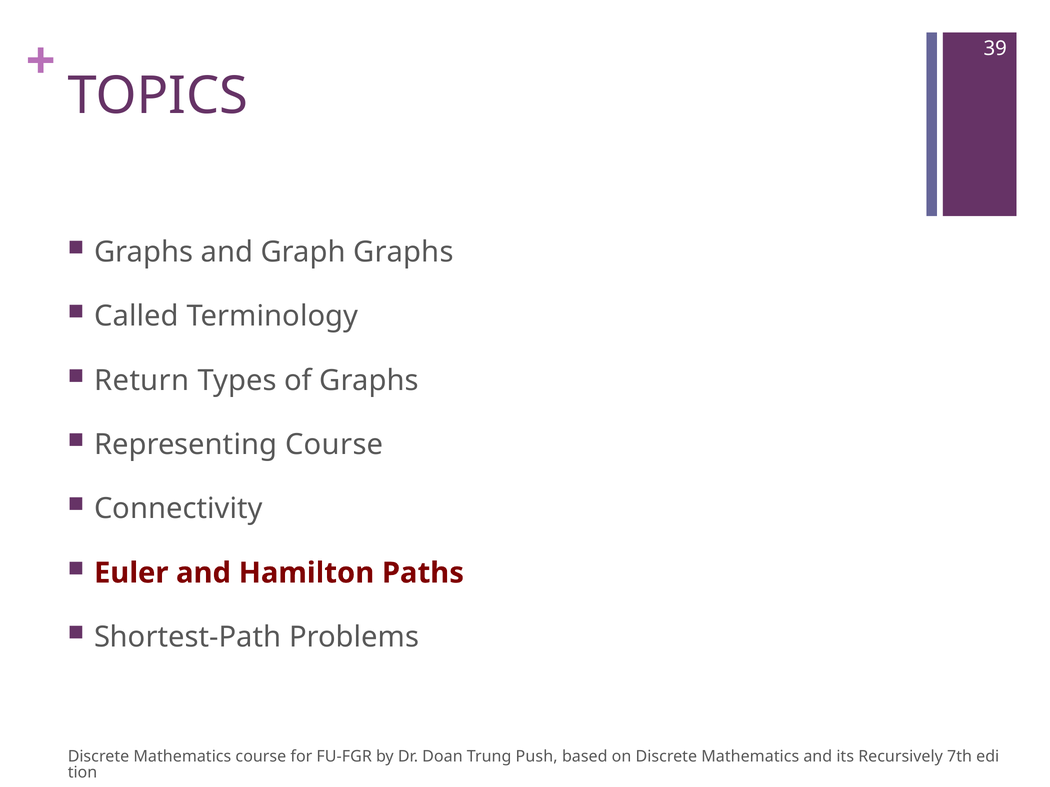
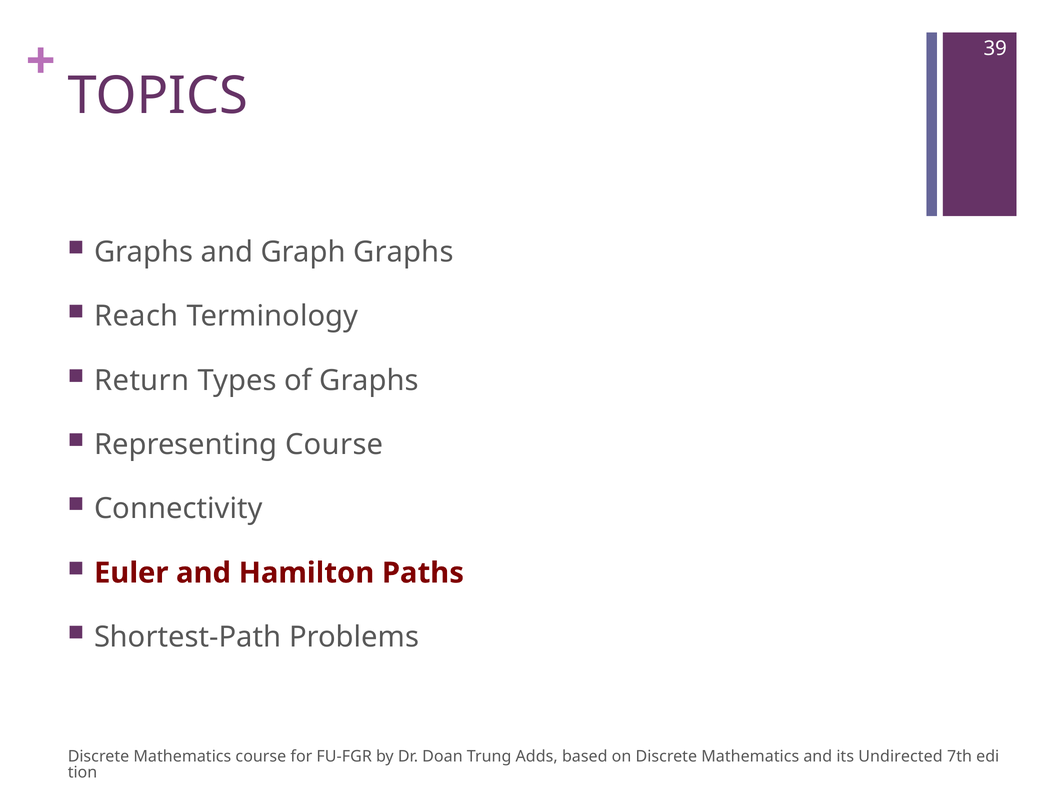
Called: Called -> Reach
Push: Push -> Adds
Recursively: Recursively -> Undirected
